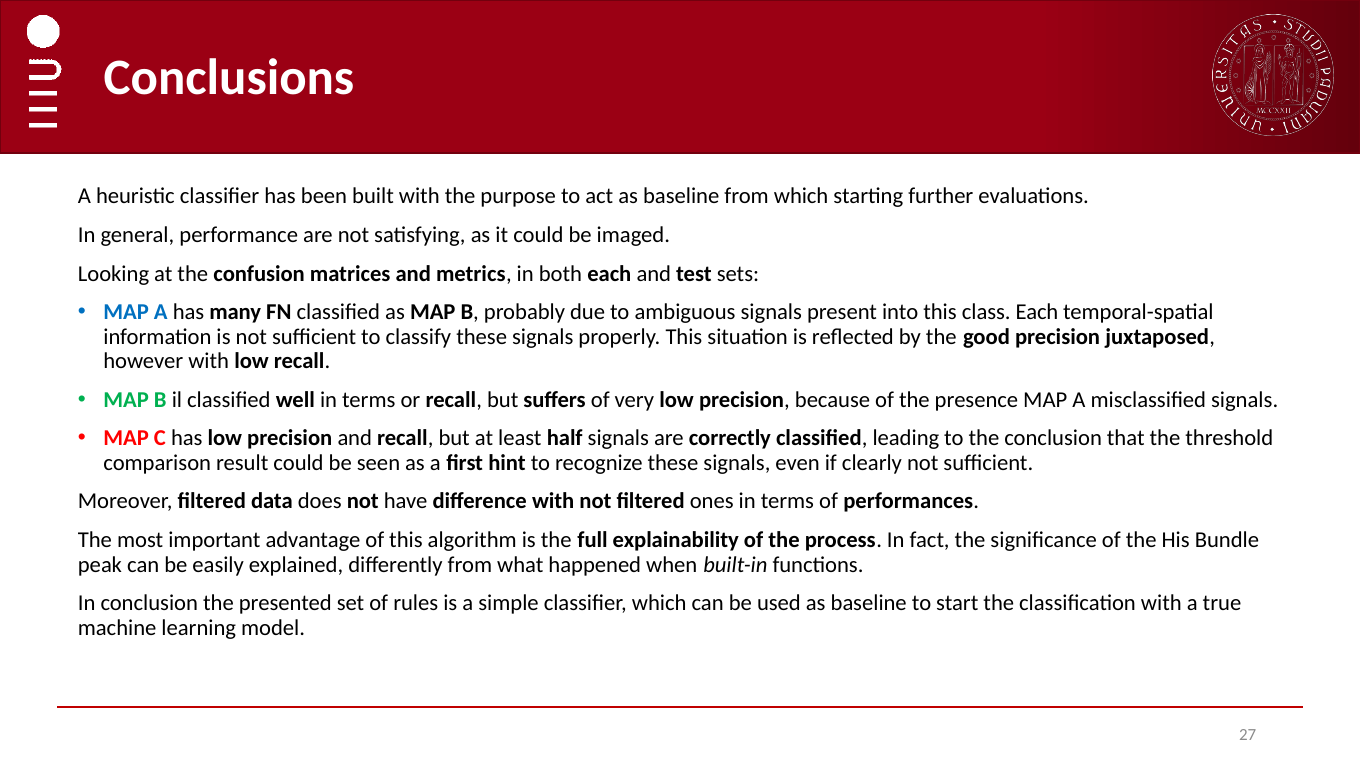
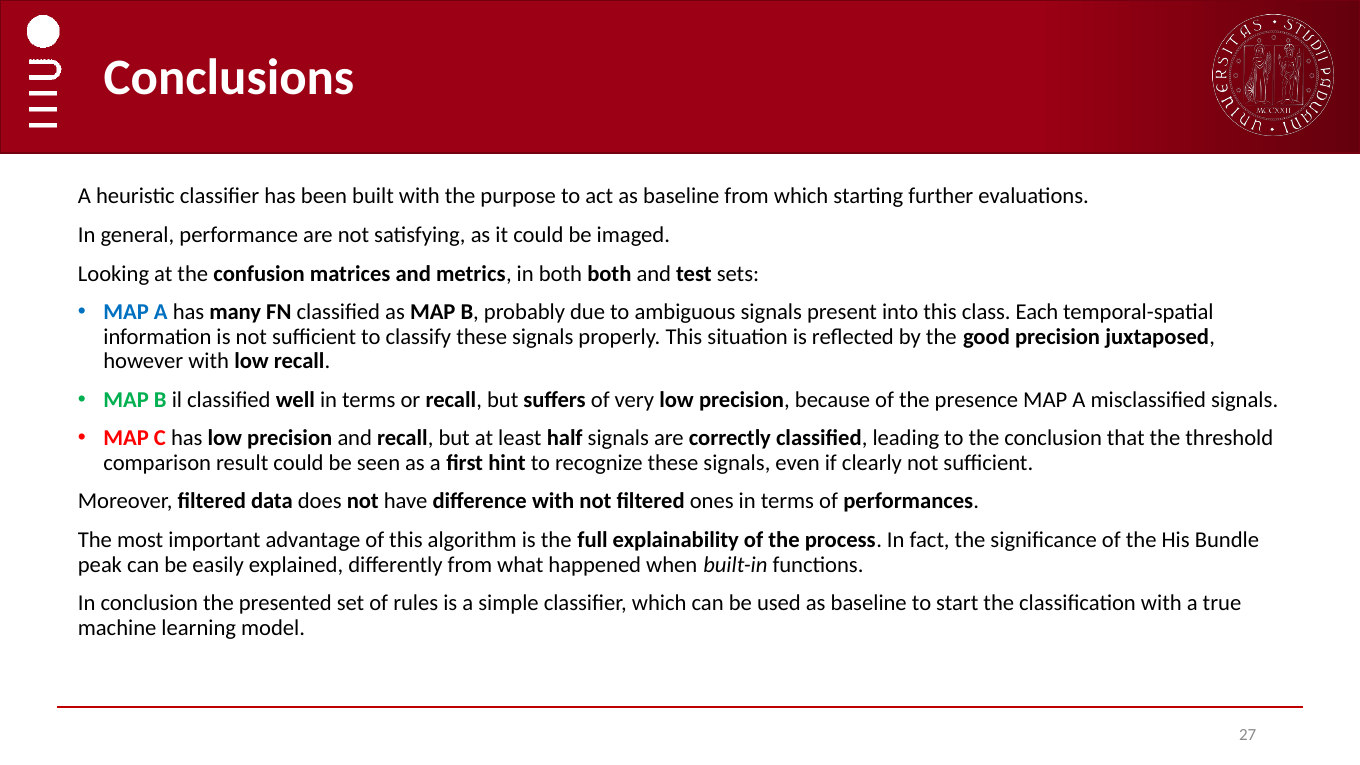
both each: each -> both
